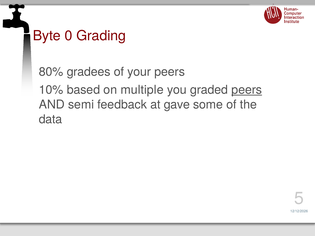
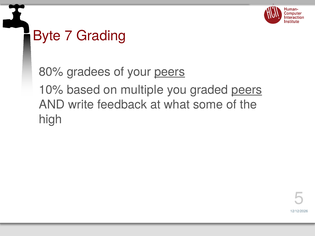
0: 0 -> 7
peers at (170, 72) underline: none -> present
semi: semi -> write
gave: gave -> what
data: data -> high
